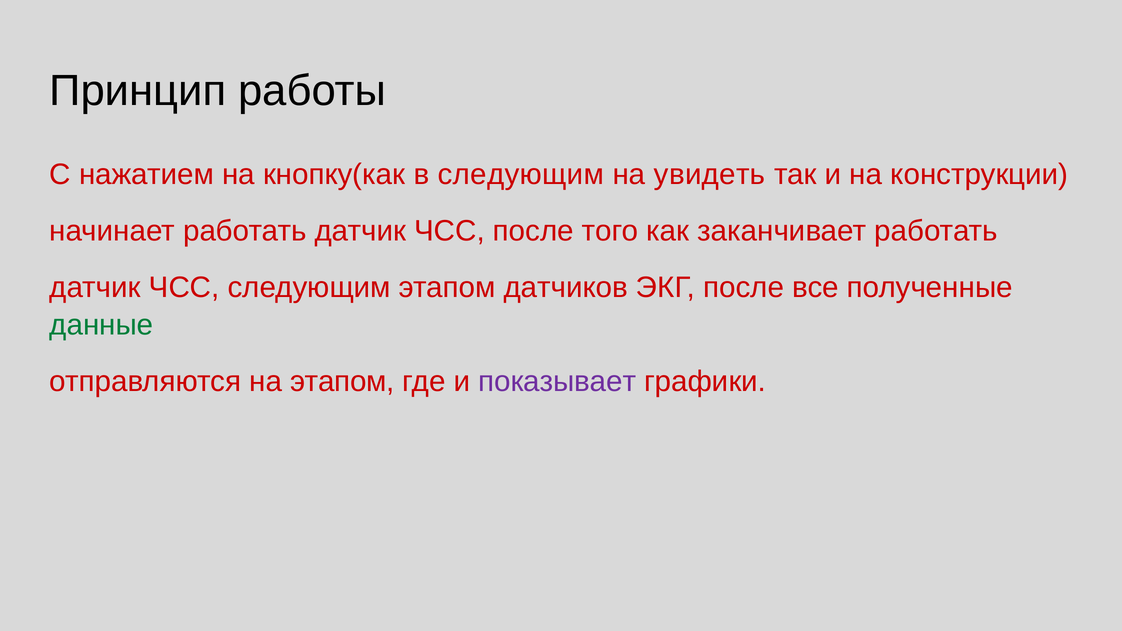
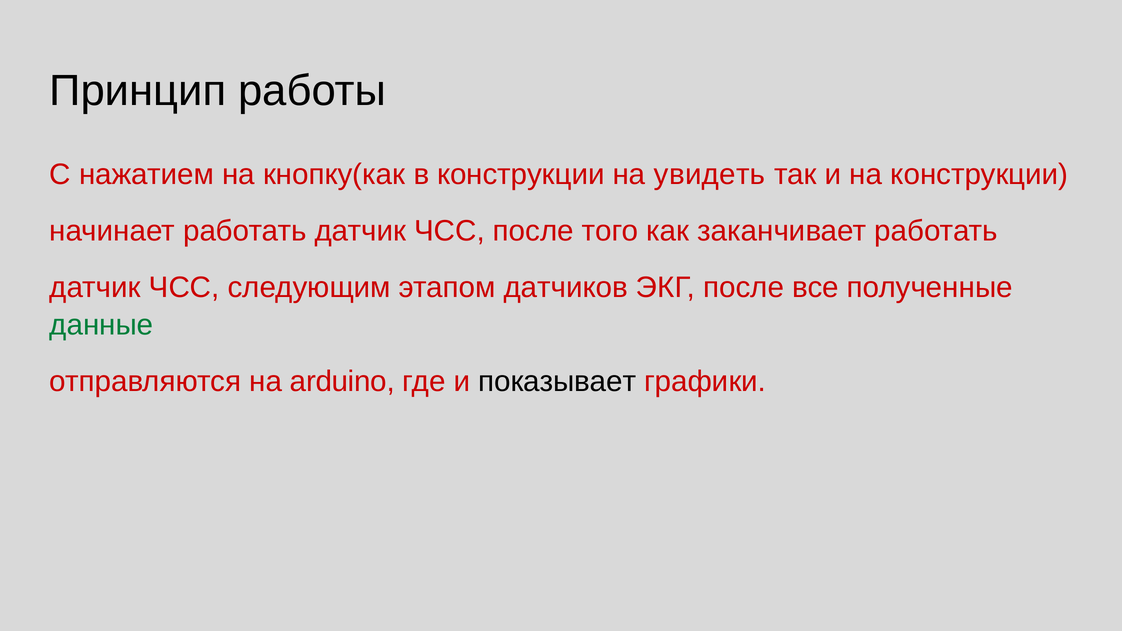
в следующим: следующим -> конструкции
на этапом: этапом -> arduino
показывает colour: purple -> black
